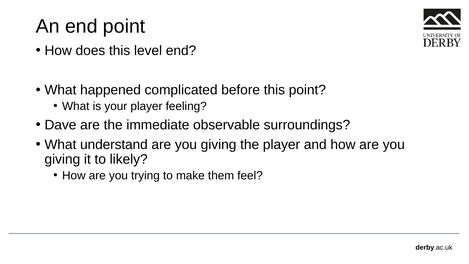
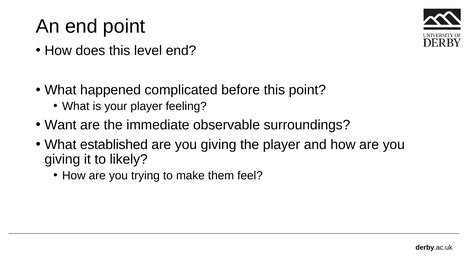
Dave: Dave -> Want
understand: understand -> established
